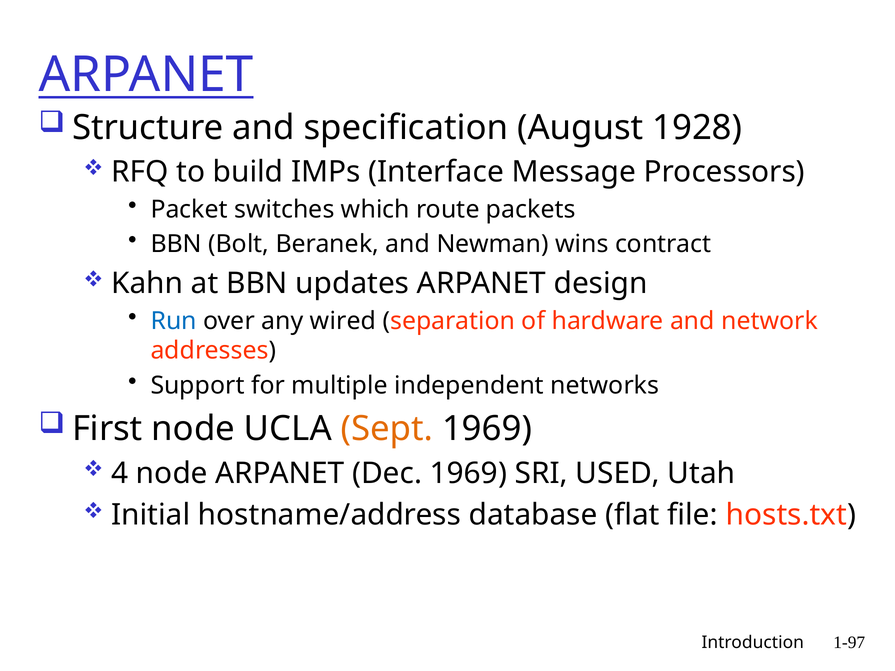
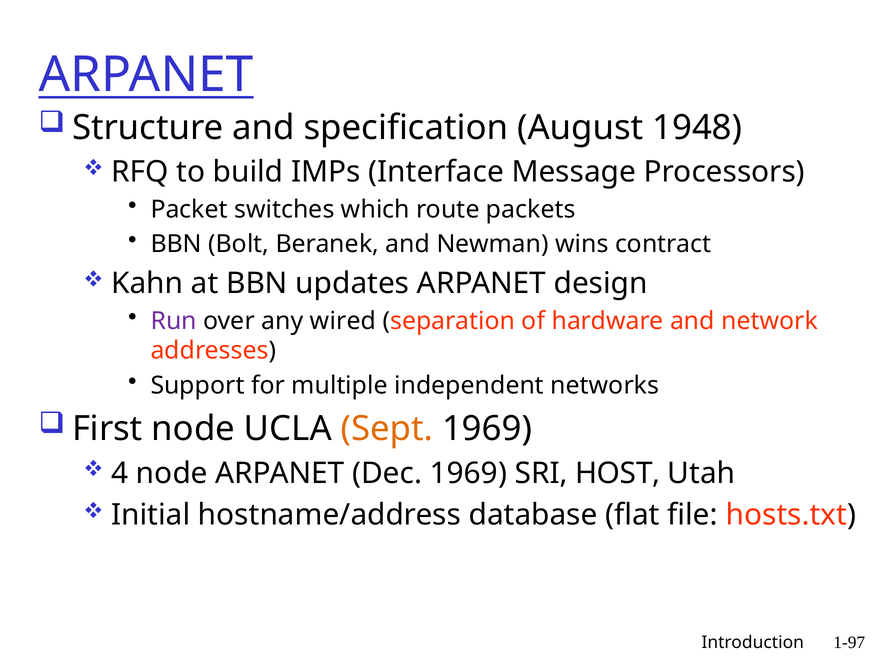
1928: 1928 -> 1948
Run colour: blue -> purple
USED: USED -> HOST
